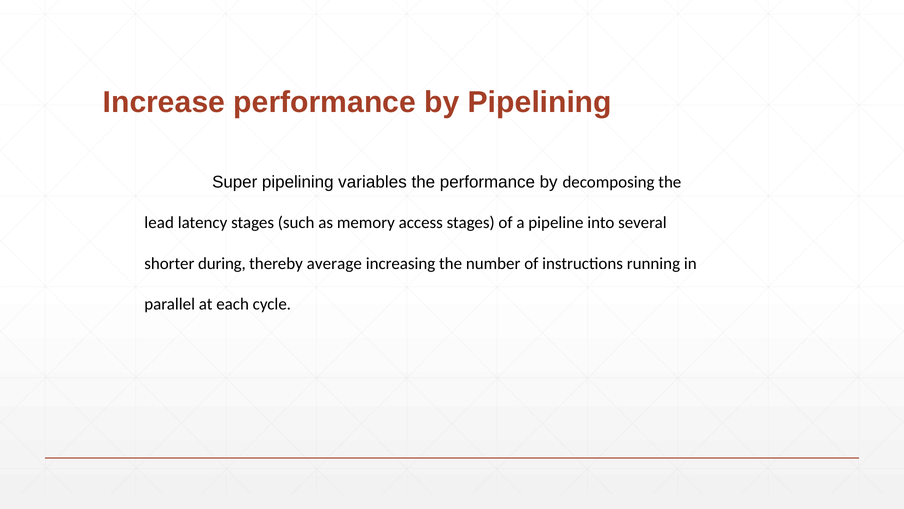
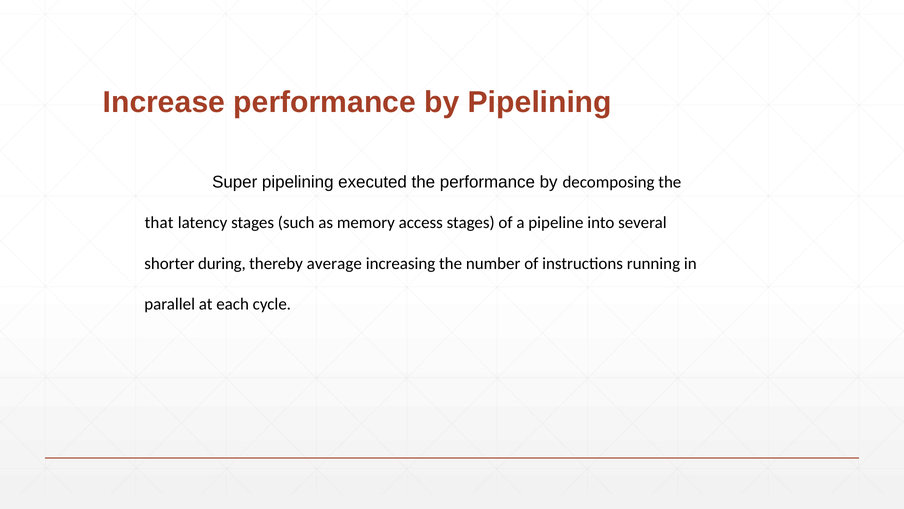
variables: variables -> executed
lead: lead -> that
